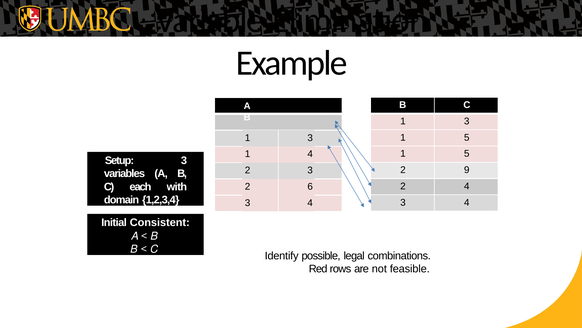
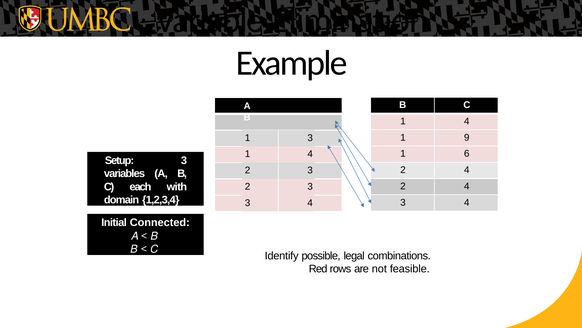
3 at (467, 121): 3 -> 4
5 at (467, 137): 5 -> 9
5 at (467, 153): 5 -> 6
9 at (467, 170): 9 -> 4
6 at (310, 186): 6 -> 3
Consistent: Consistent -> Connected
